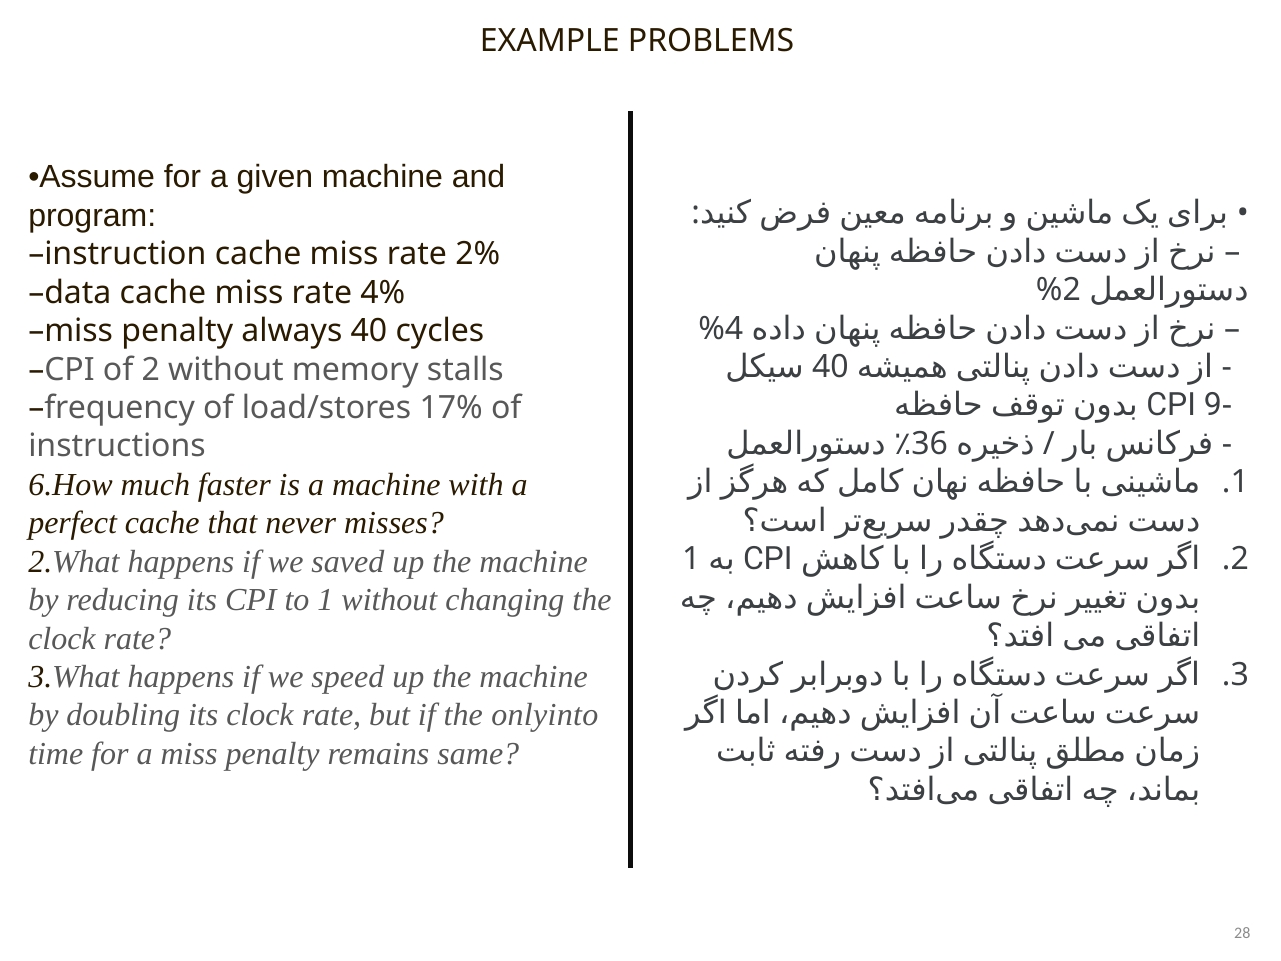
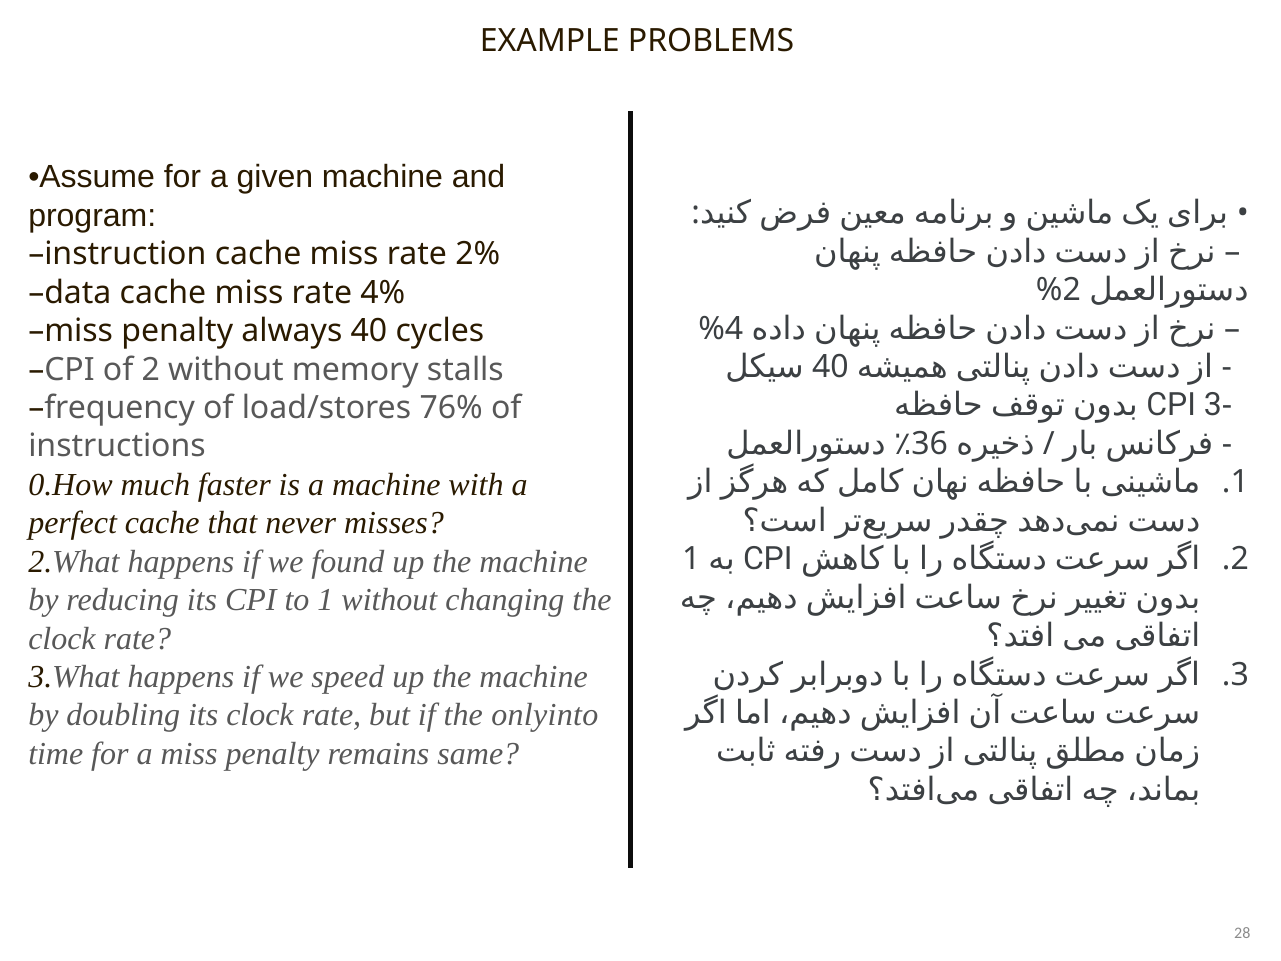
9: 9 -> 3
17%: 17% -> 76%
6.How: 6.How -> 0.How
we saved: saved -> found
